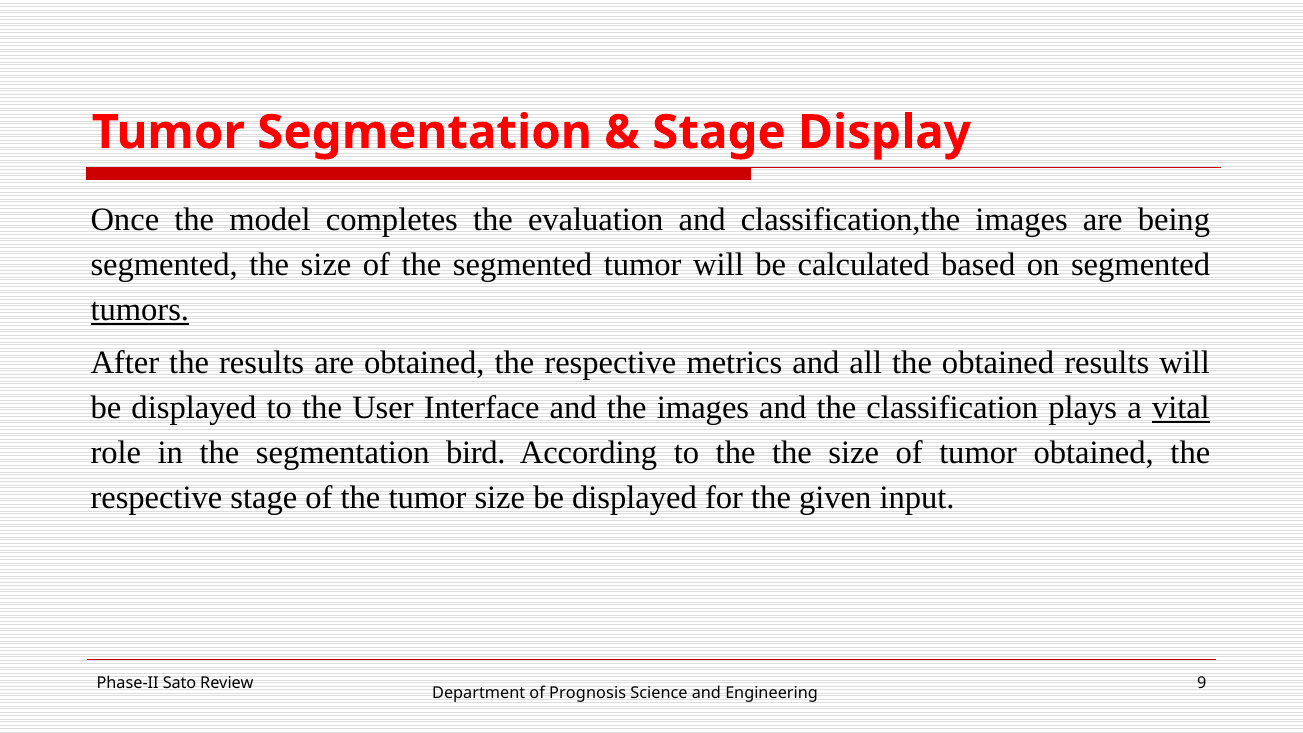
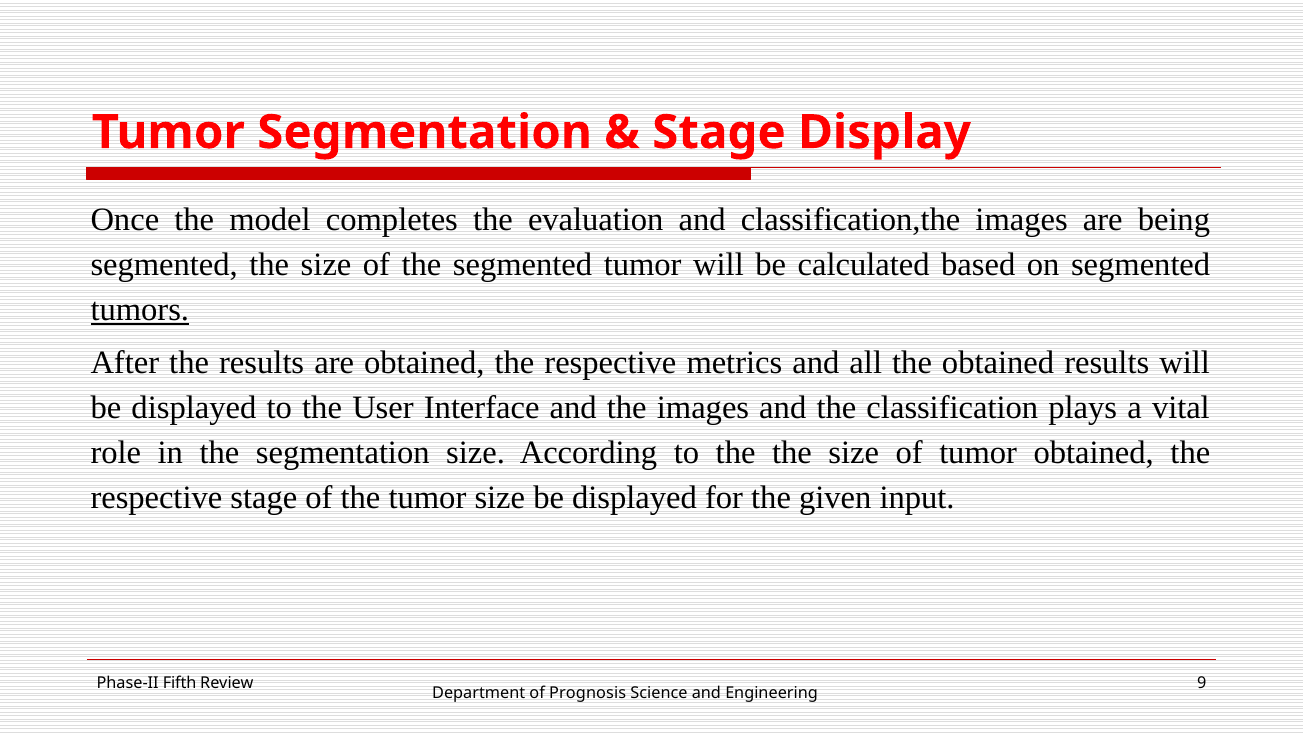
vital underline: present -> none
segmentation bird: bird -> size
Sato: Sato -> Fifth
